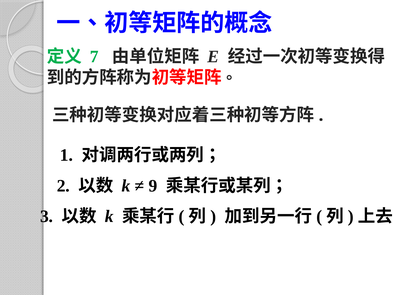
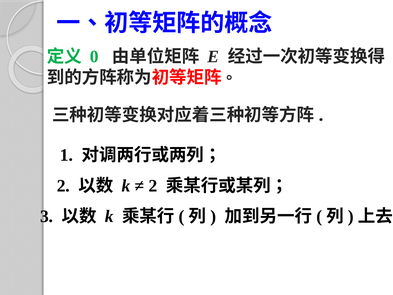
7: 7 -> 0
9 at (153, 186): 9 -> 2
